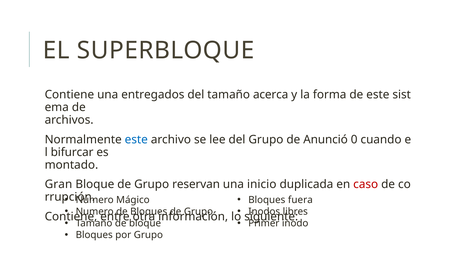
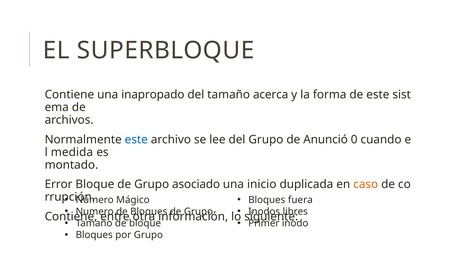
entregados: entregados -> inapropado
bifurcar: bifurcar -> medida
Gran: Gran -> Error
reservan: reservan -> asociado
caso colour: red -> orange
